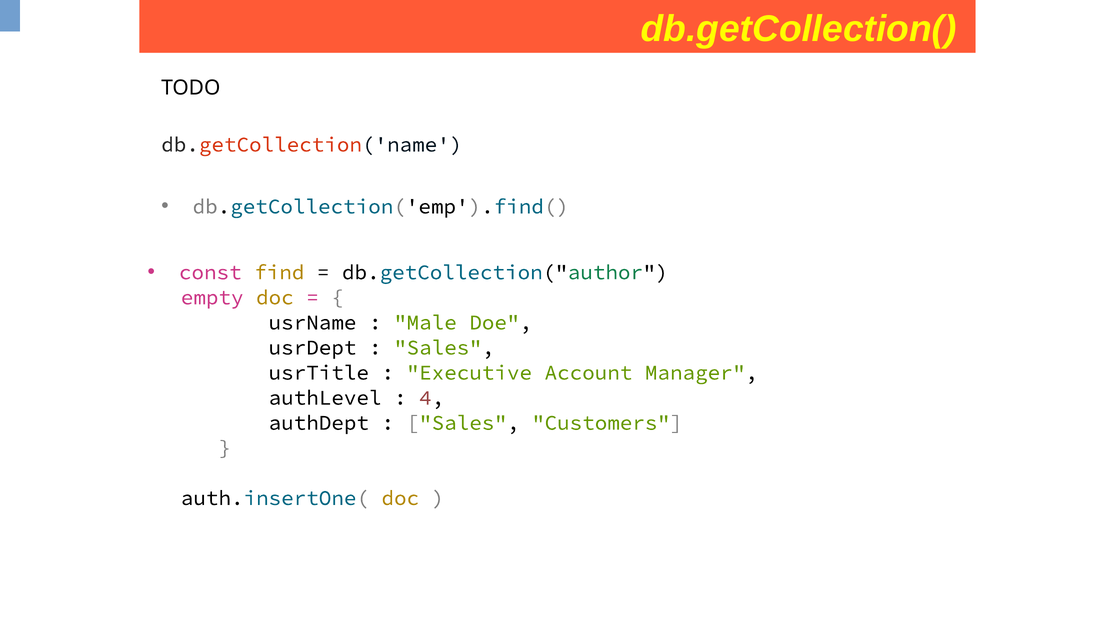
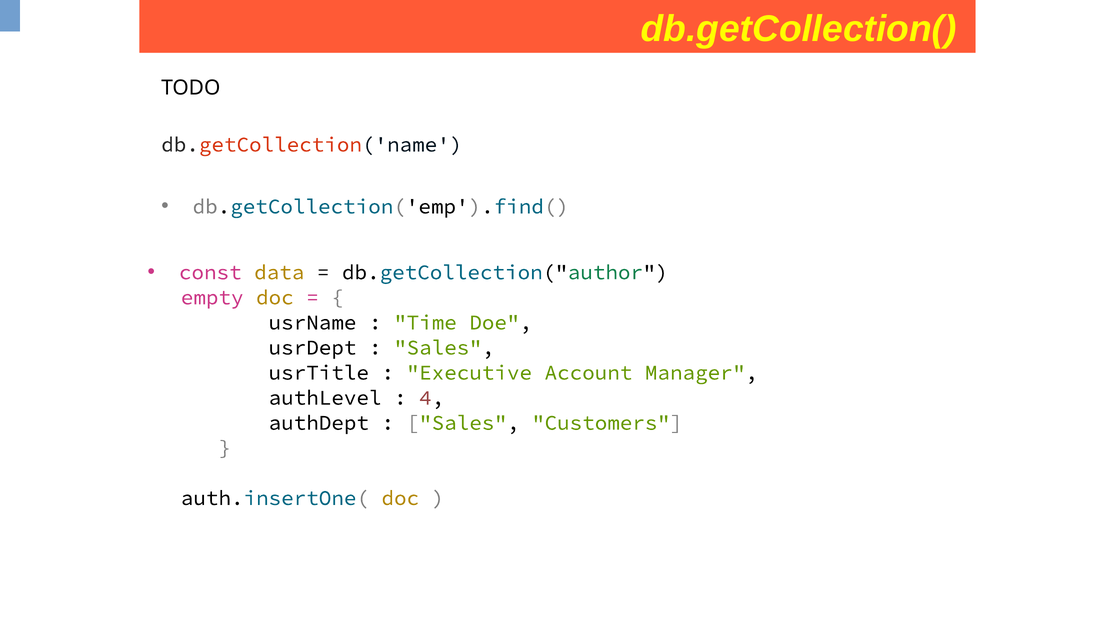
find: find -> data
Male: Male -> Time
